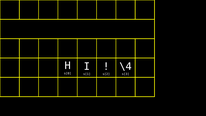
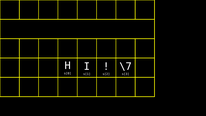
\4: \4 -> \7
